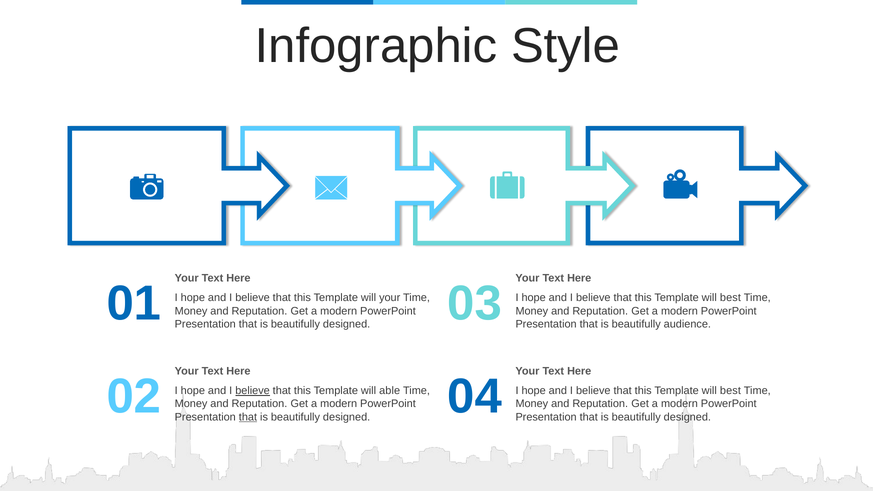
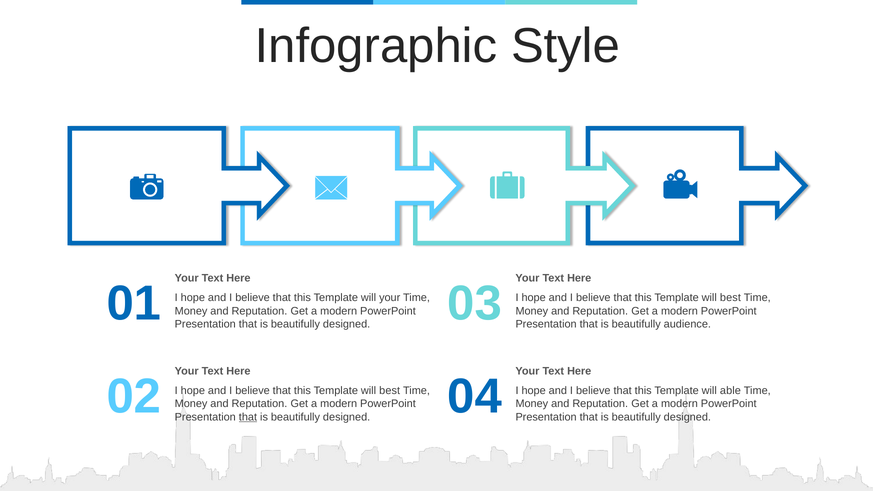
believe at (253, 391) underline: present -> none
able at (390, 391): able -> best
best at (730, 391): best -> able
